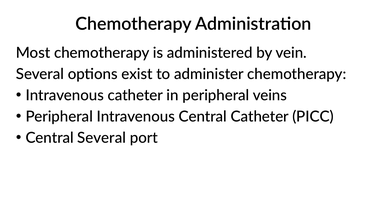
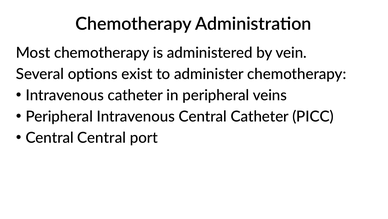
Central Several: Several -> Central
